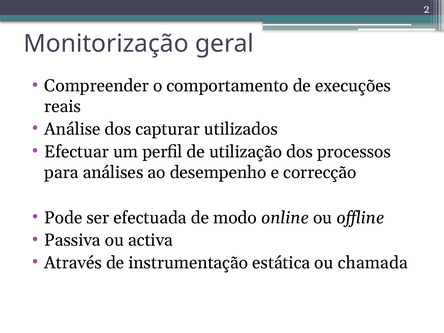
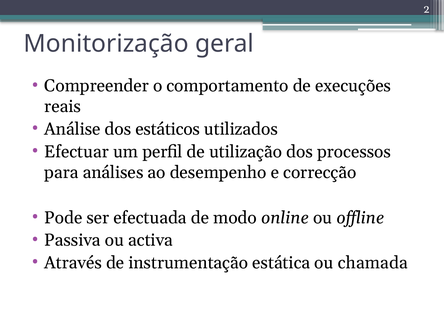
capturar: capturar -> estáticos
